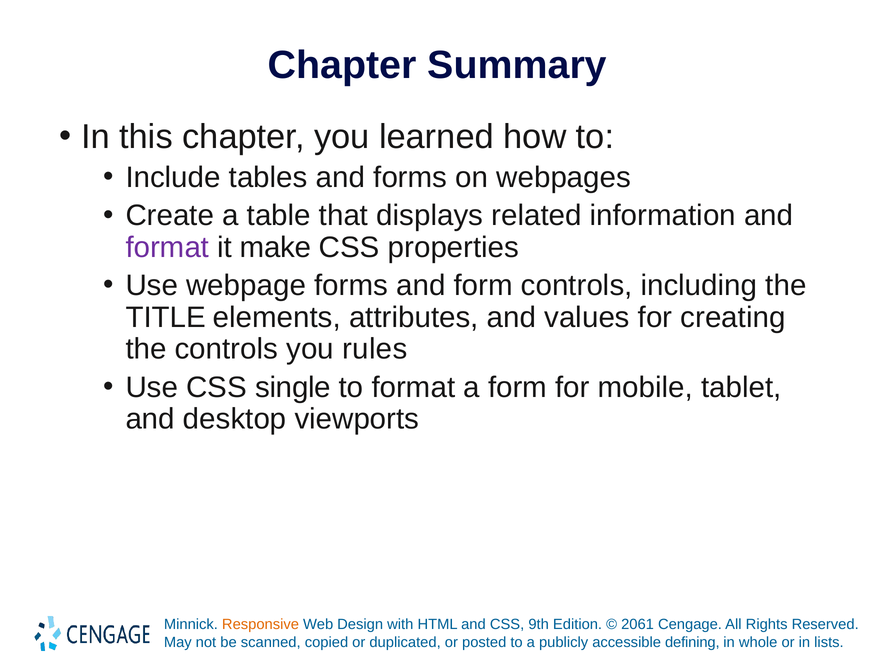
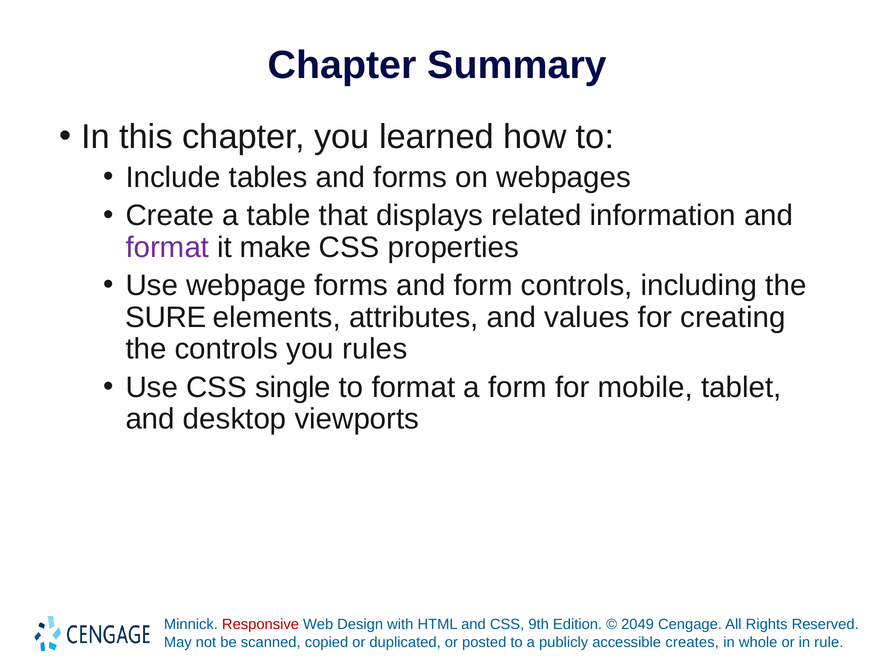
TITLE: TITLE -> SURE
Responsive colour: orange -> red
2061: 2061 -> 2049
defining: defining -> creates
lists: lists -> rule
